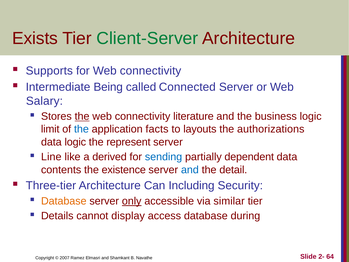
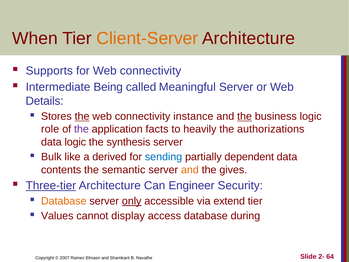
Exists: Exists -> When
Client-Server colour: green -> orange
Connected: Connected -> Meaningful
Salary: Salary -> Details
literature: literature -> instance
the at (245, 116) underline: none -> present
limit: limit -> role
the at (81, 129) colour: blue -> purple
layouts: layouts -> heavily
represent: represent -> synthesis
Line: Line -> Bulk
existence: existence -> semantic
and at (190, 170) colour: blue -> orange
detail: detail -> gives
Three-tier underline: none -> present
Including: Including -> Engineer
similar: similar -> extend
Details: Details -> Values
